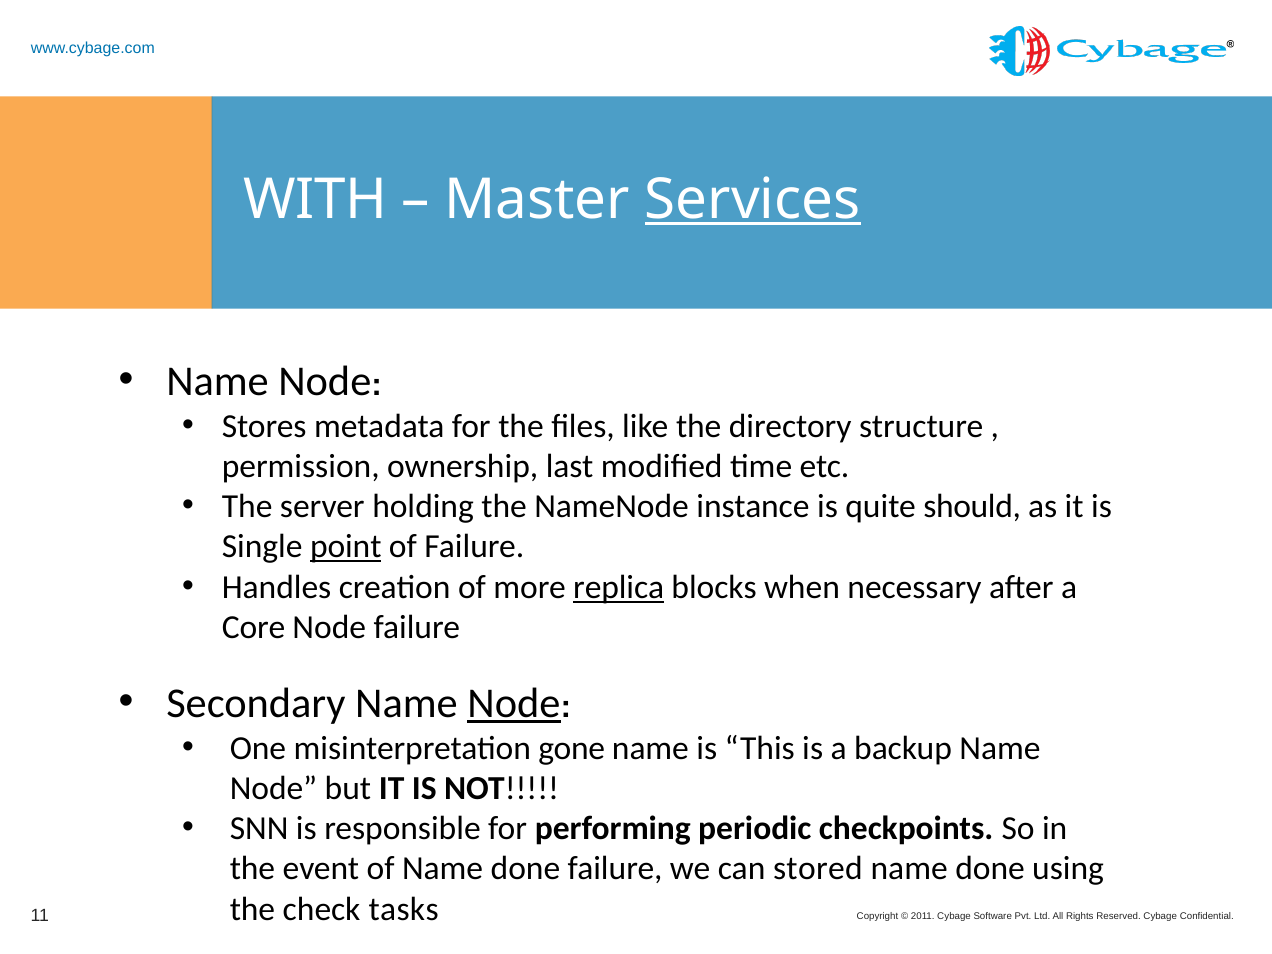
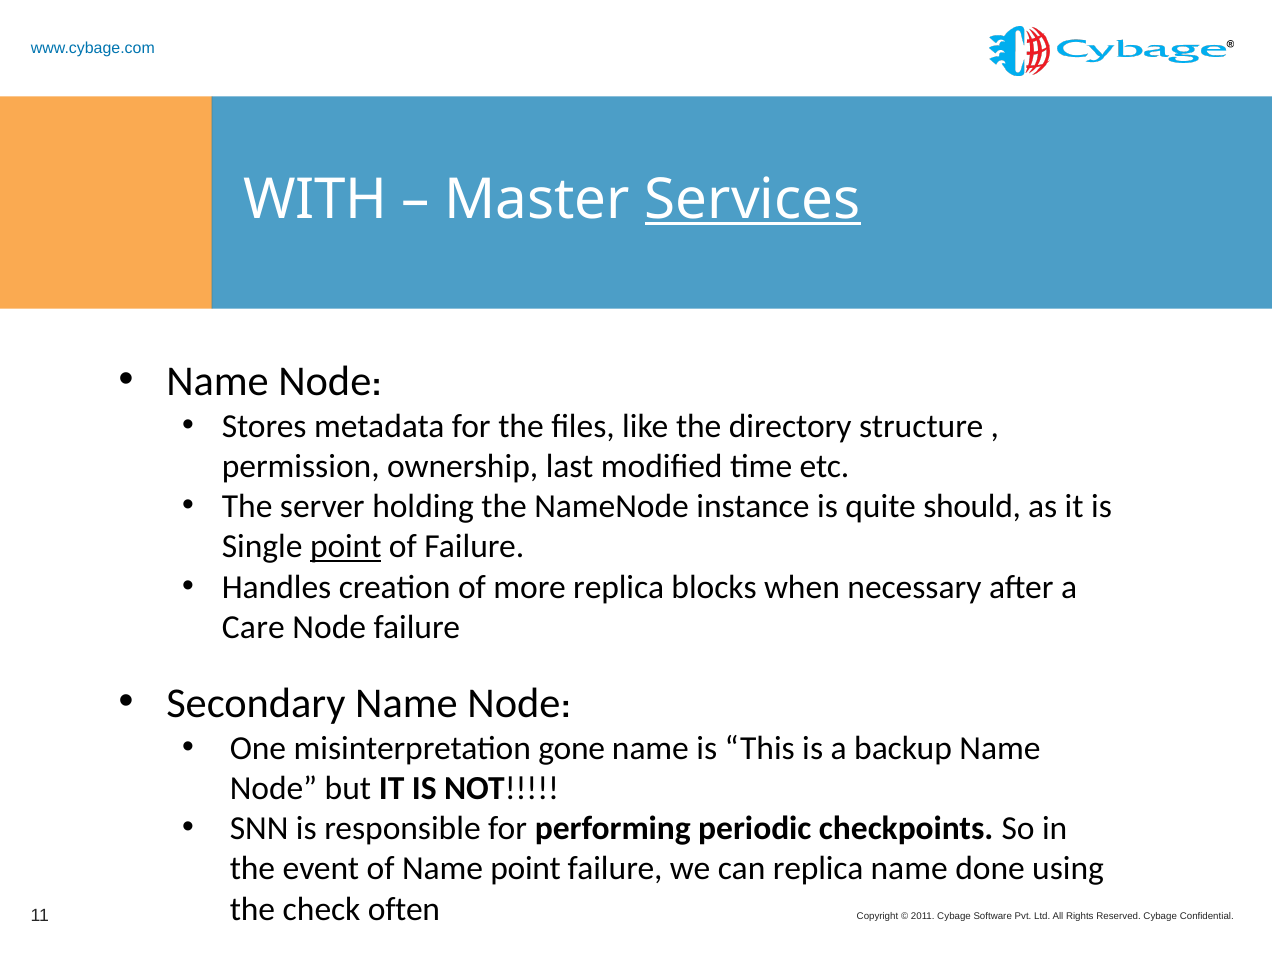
replica at (619, 587) underline: present -> none
Core: Core -> Care
Node at (514, 703) underline: present -> none
of Name done: done -> point
can stored: stored -> replica
tasks: tasks -> often
